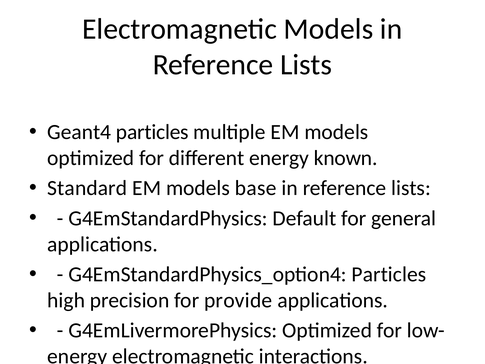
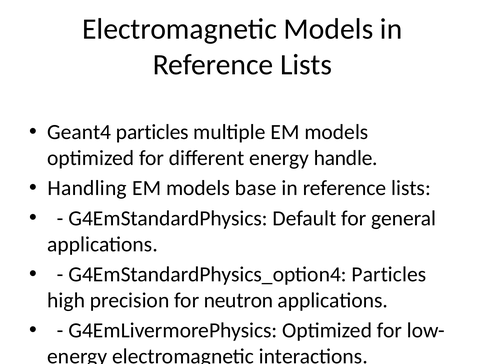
known: known -> handle
Standard: Standard -> Handling
provide: provide -> neutron
